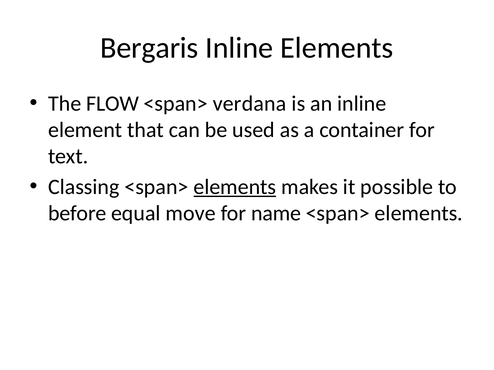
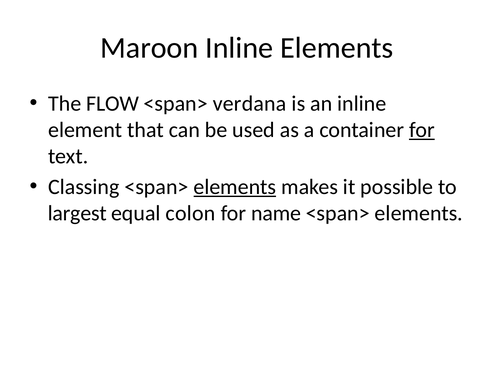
Bergaris: Bergaris -> Maroon
for at (422, 130) underline: none -> present
before: before -> largest
move: move -> colon
